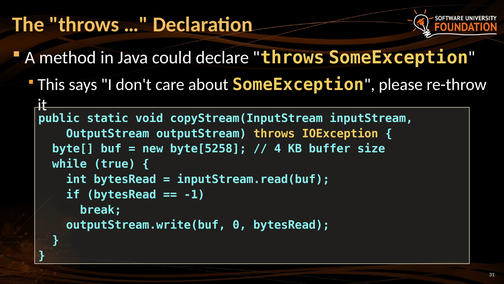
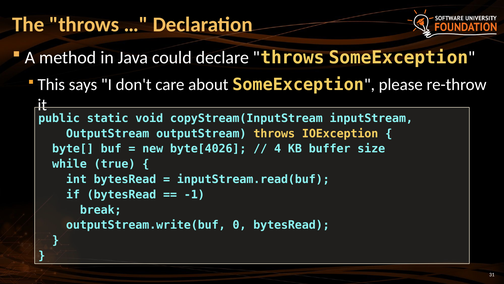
byte[5258: byte[5258 -> byte[4026
